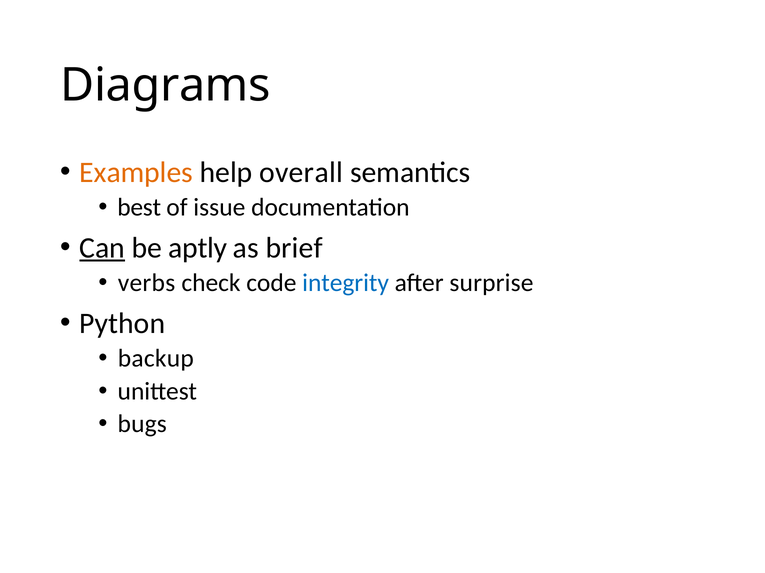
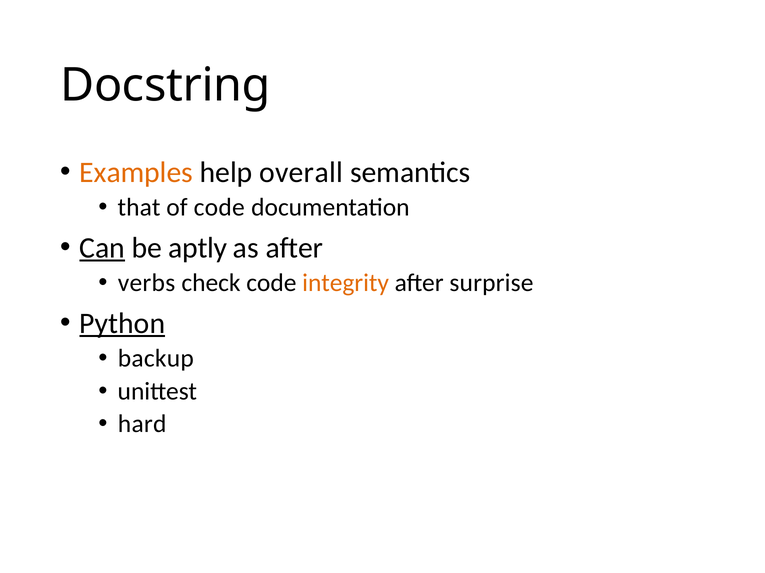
Diagrams: Diagrams -> Docstring
best: best -> that
of issue: issue -> code
as brief: brief -> after
integrity colour: blue -> orange
Python underline: none -> present
bugs: bugs -> hard
